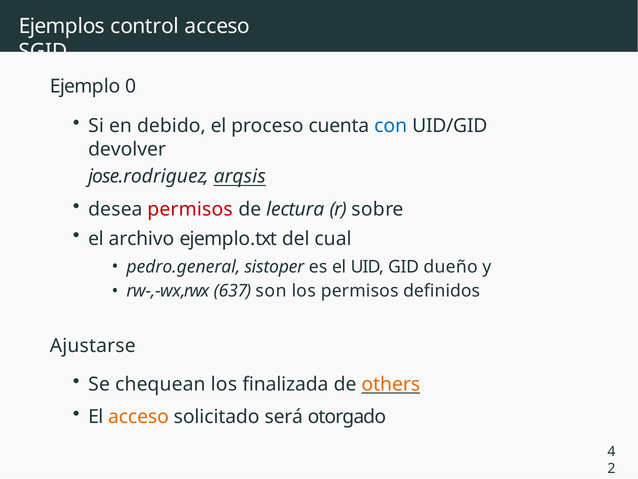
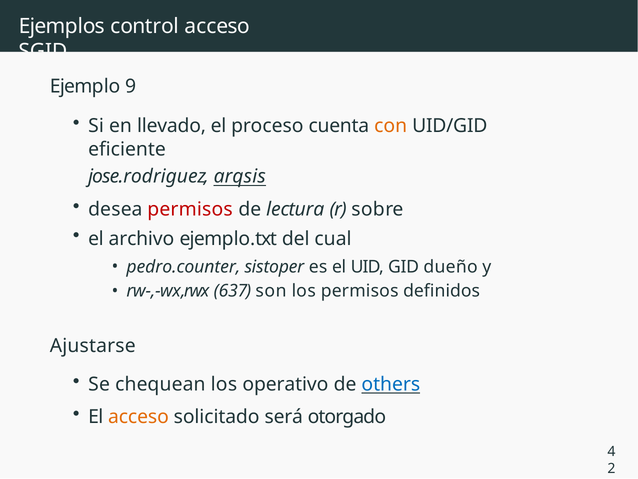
0: 0 -> 9
debido: debido -> llevado
con colour: blue -> orange
devolver: devolver -> eficiente
pedro.general: pedro.general -> pedro.counter
finalizada: finalizada -> operativo
others colour: orange -> blue
